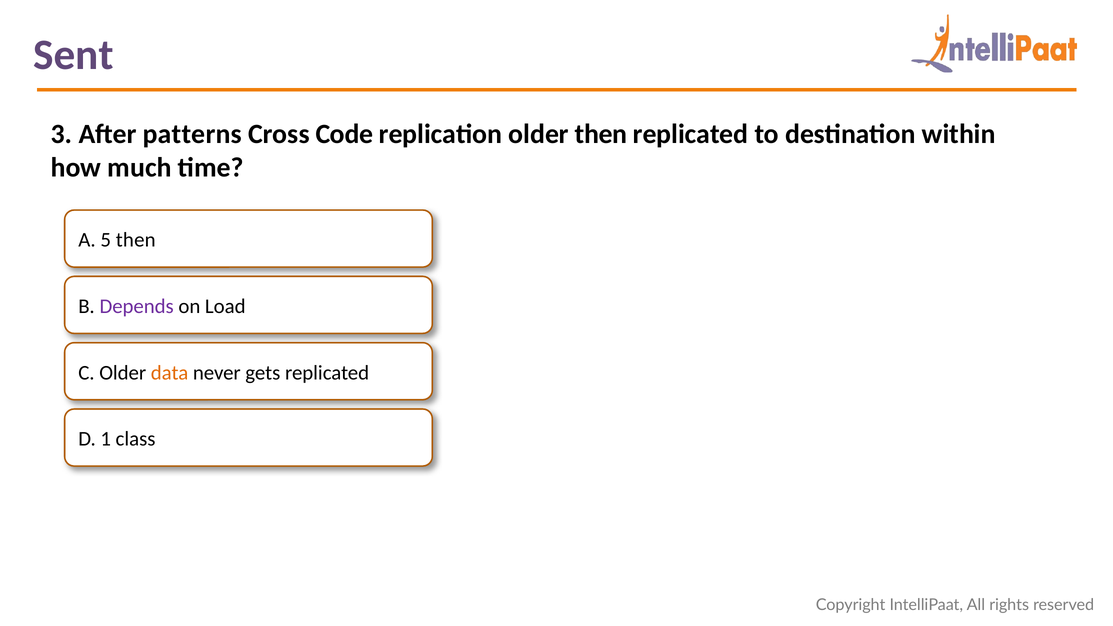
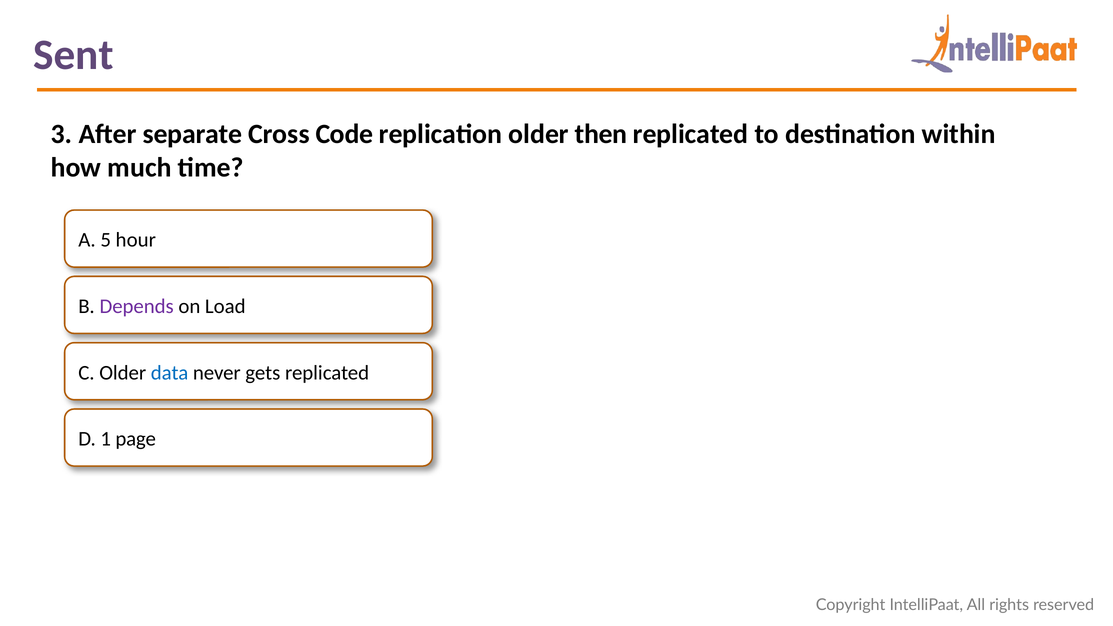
patterns: patterns -> separate
5 then: then -> hour
data colour: orange -> blue
class: class -> page
